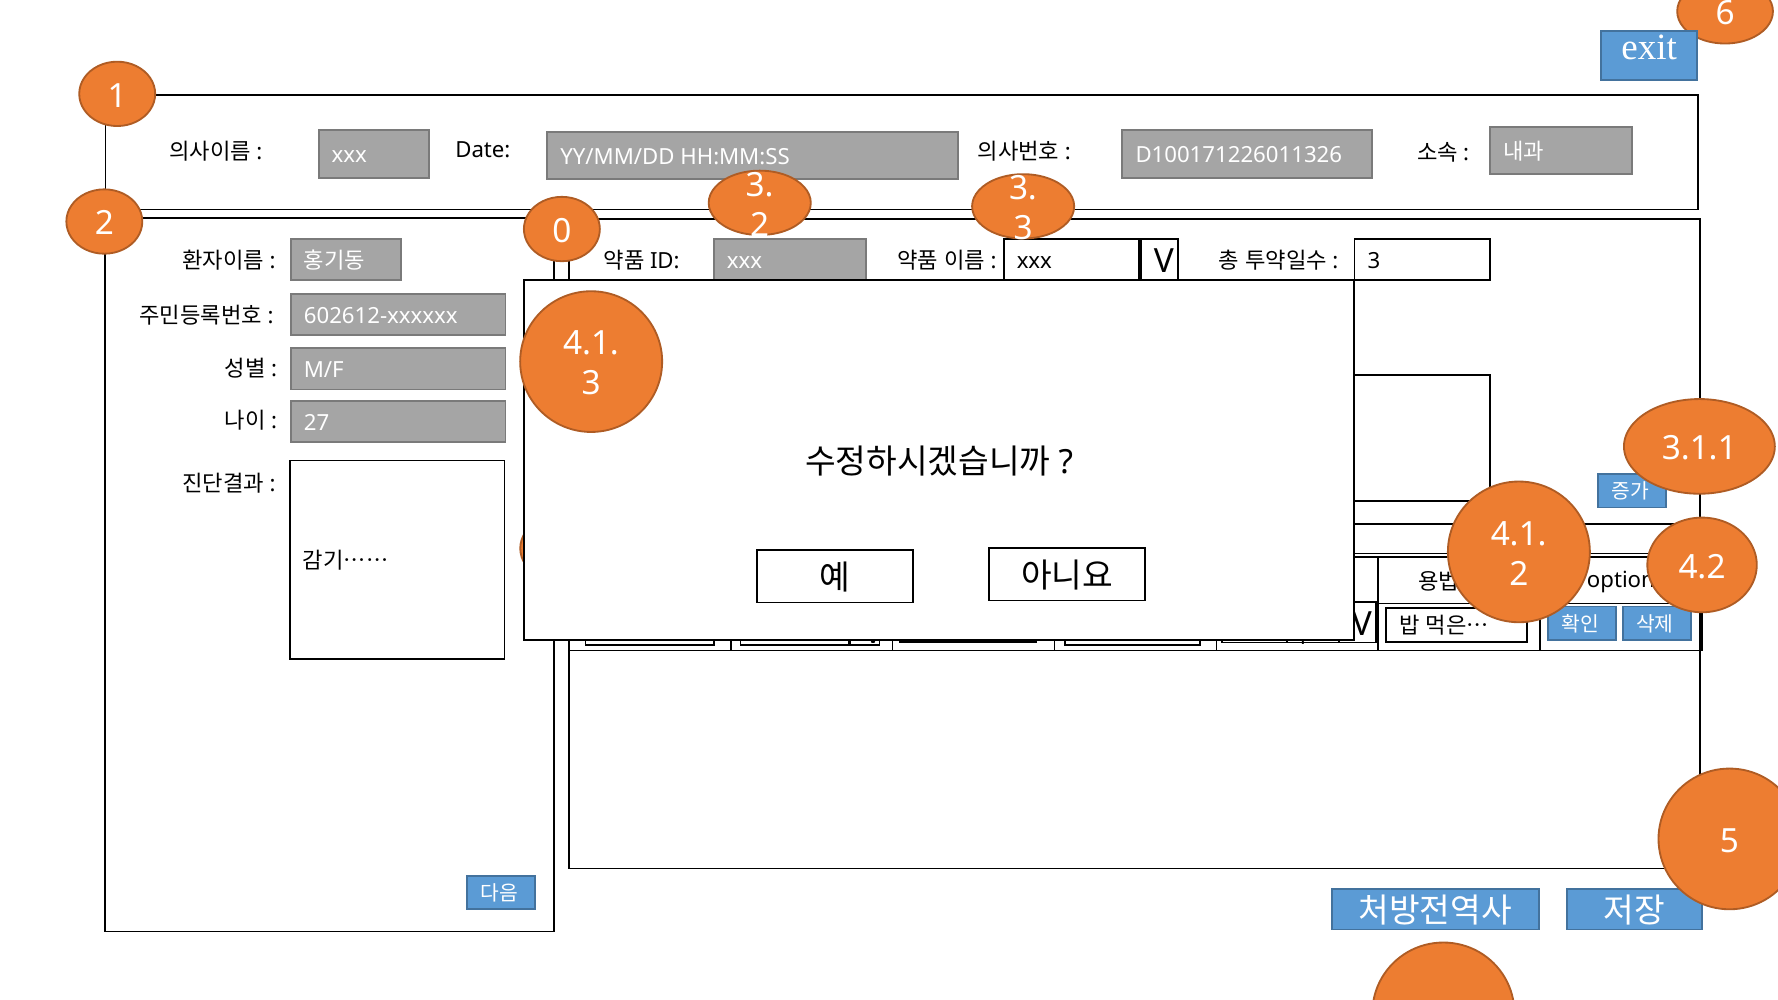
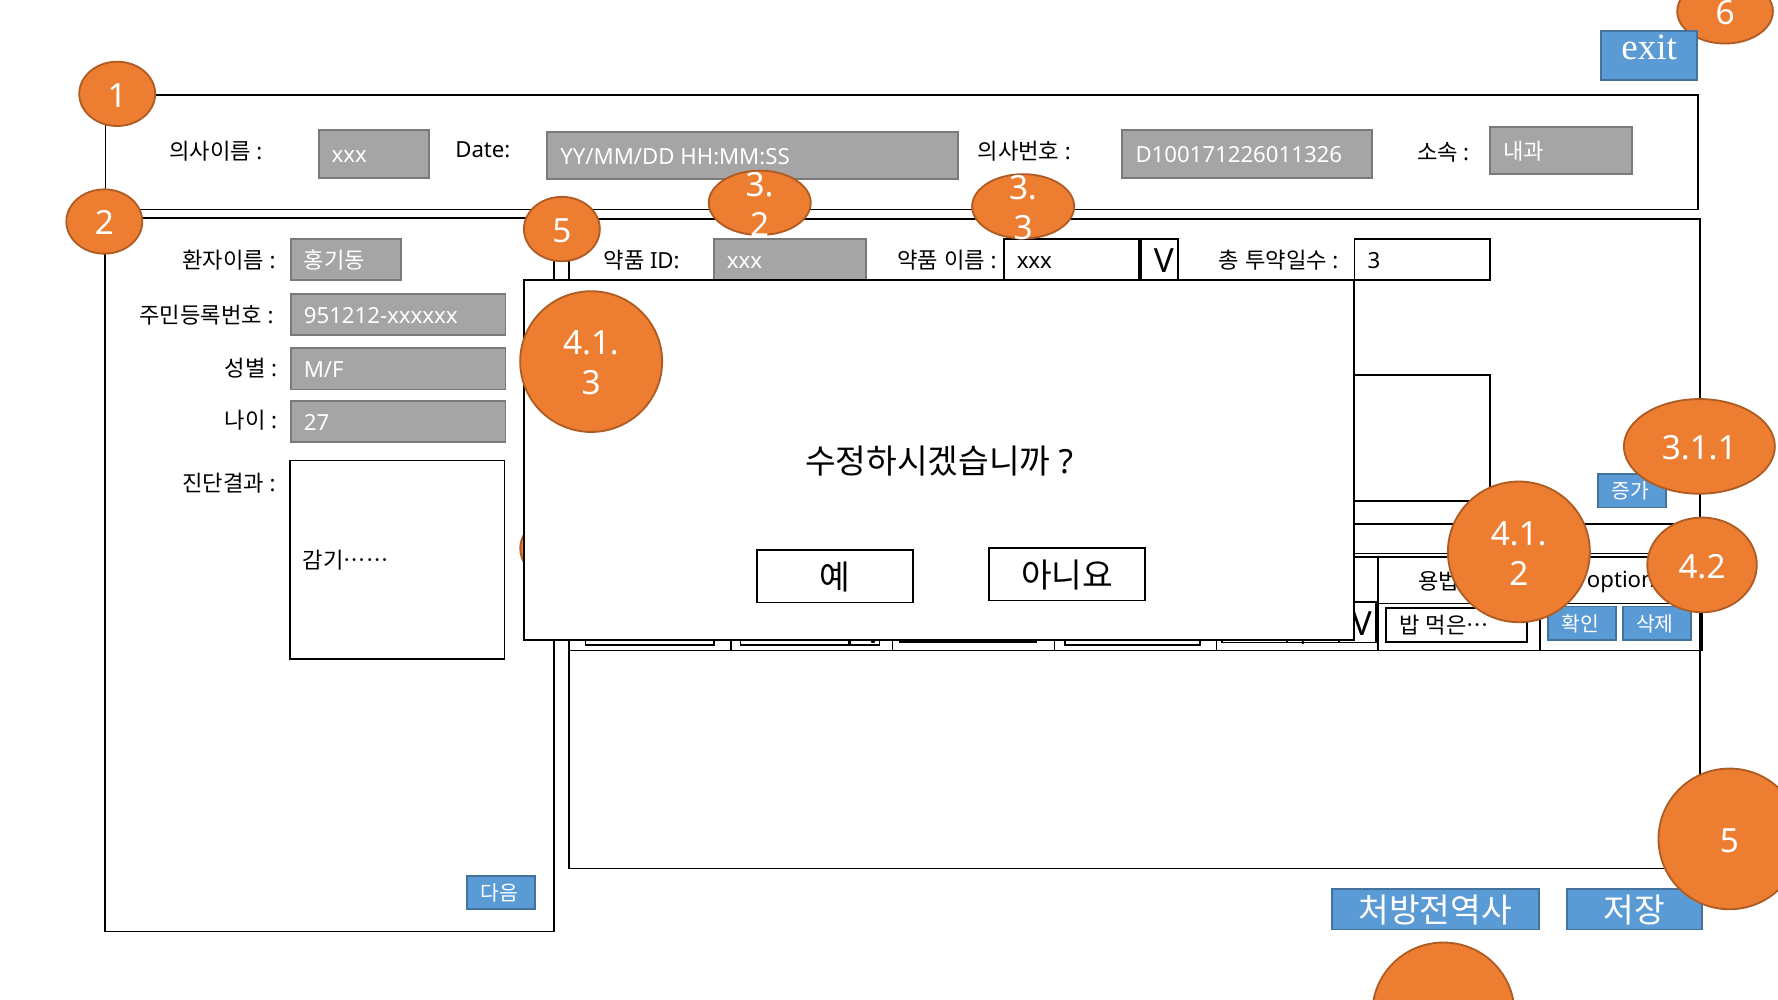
2 0: 0 -> 5
602612-xxxxxx: 602612-xxxxxx -> 951212-xxxxxx
